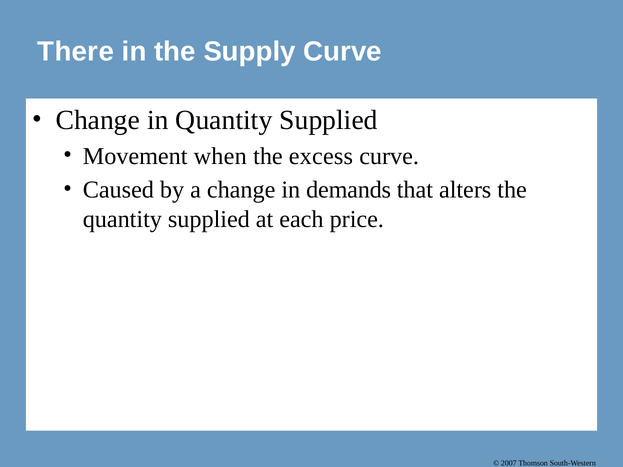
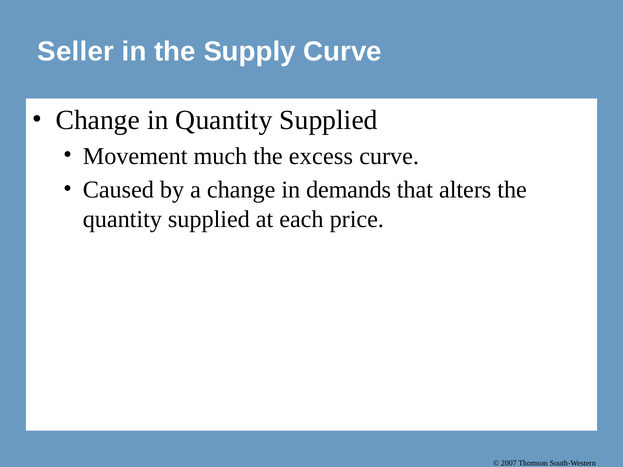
There: There -> Seller
when: when -> much
